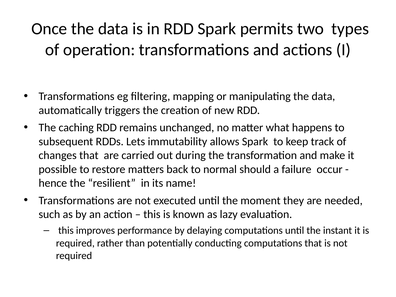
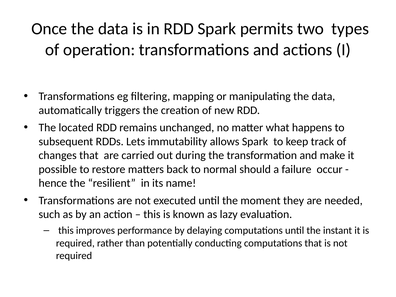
caching: caching -> located
